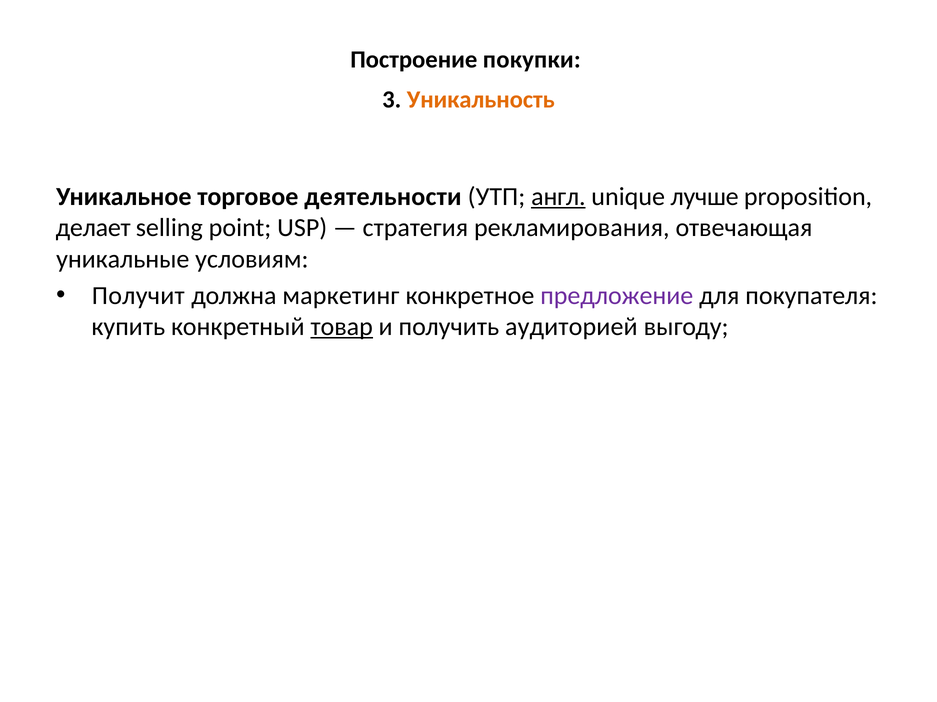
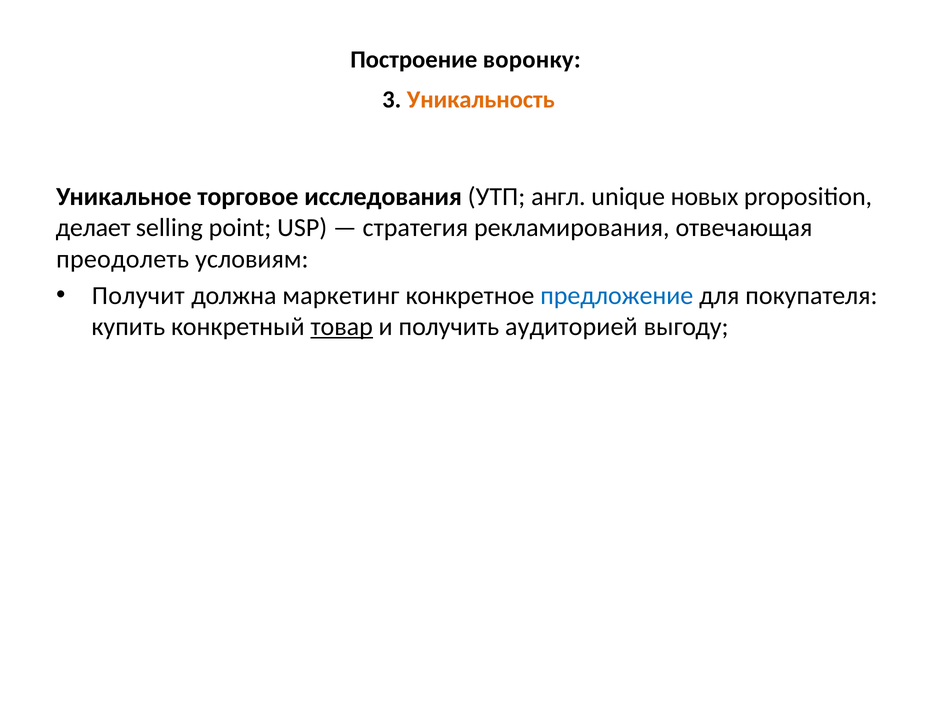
покупки: покупки -> воронку
деятельности: деятельности -> исследования
англ underline: present -> none
лучше: лучше -> новых
уникальные: уникальные -> преодолеть
предложение colour: purple -> blue
